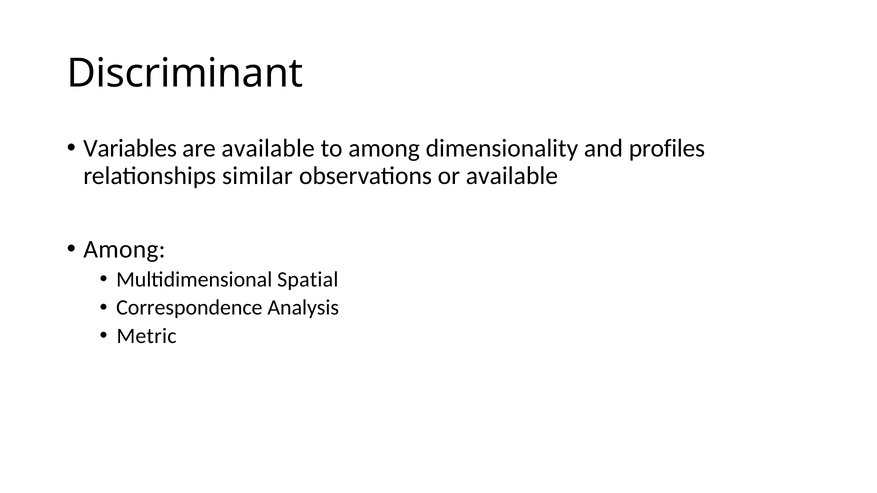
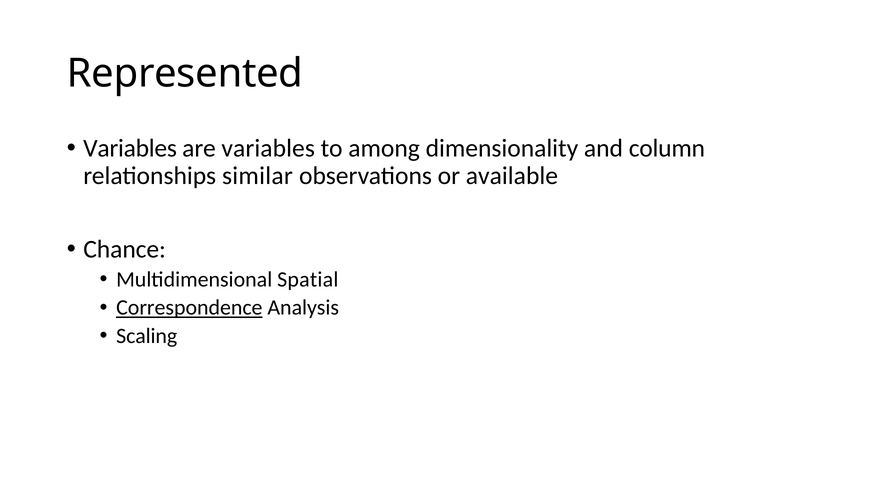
Discriminant: Discriminant -> Represented
are available: available -> variables
profiles: profiles -> column
Among at (124, 249): Among -> Chance
Correspondence underline: none -> present
Metric: Metric -> Scaling
